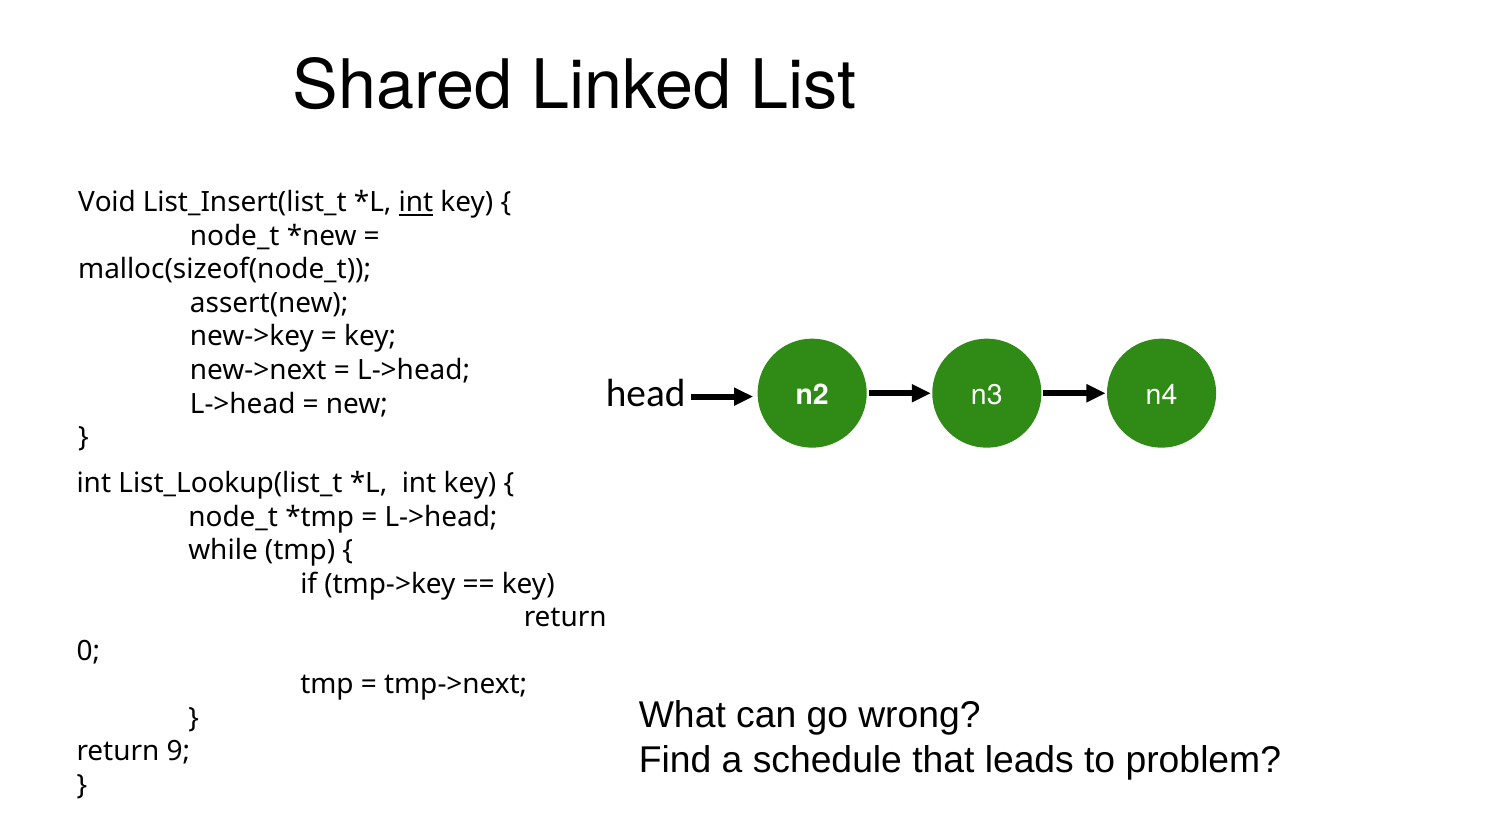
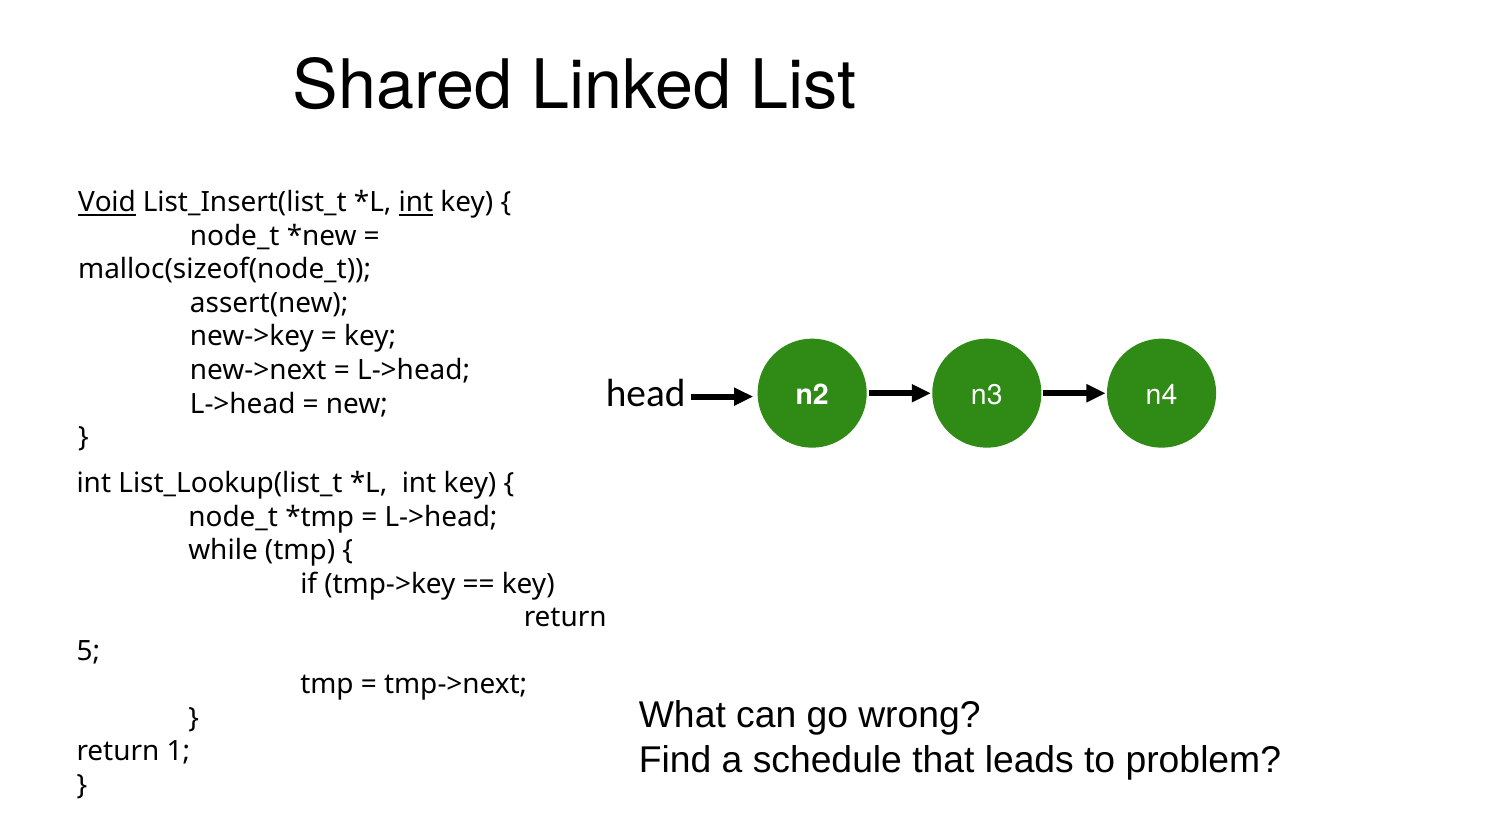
Void underline: none -> present
0: 0 -> 5
9: 9 -> 1
